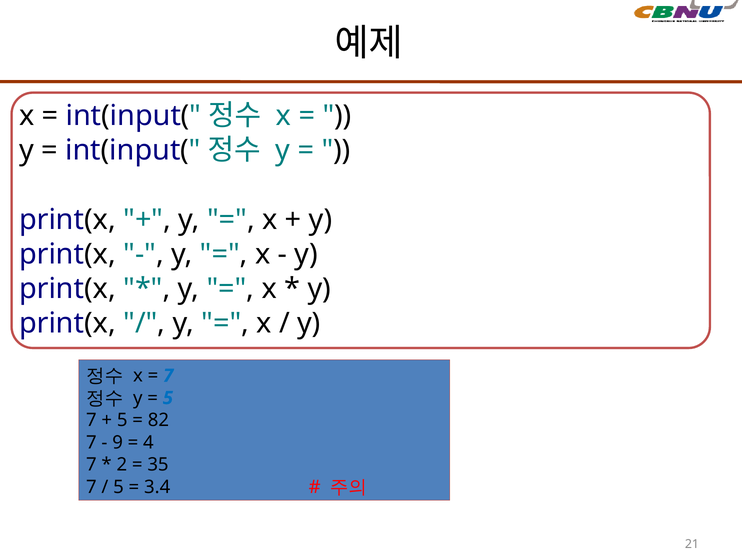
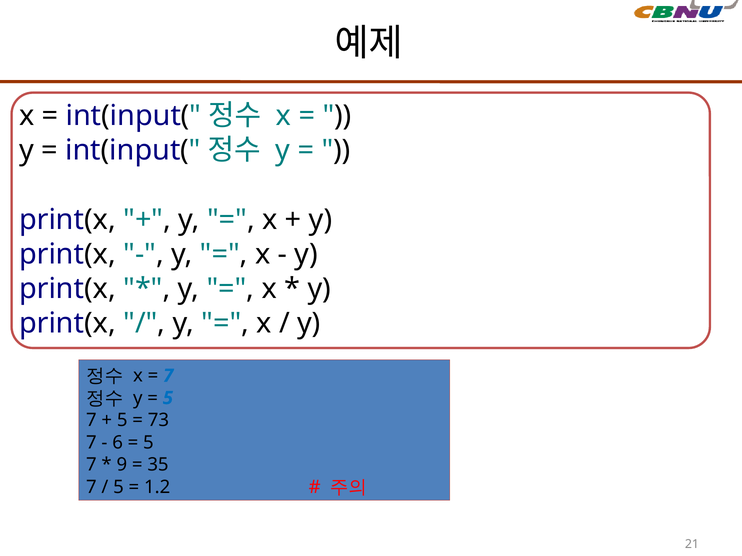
82: 82 -> 73
9: 9 -> 6
4 at (148, 443): 4 -> 5
2: 2 -> 9
3.4: 3.4 -> 1.2
